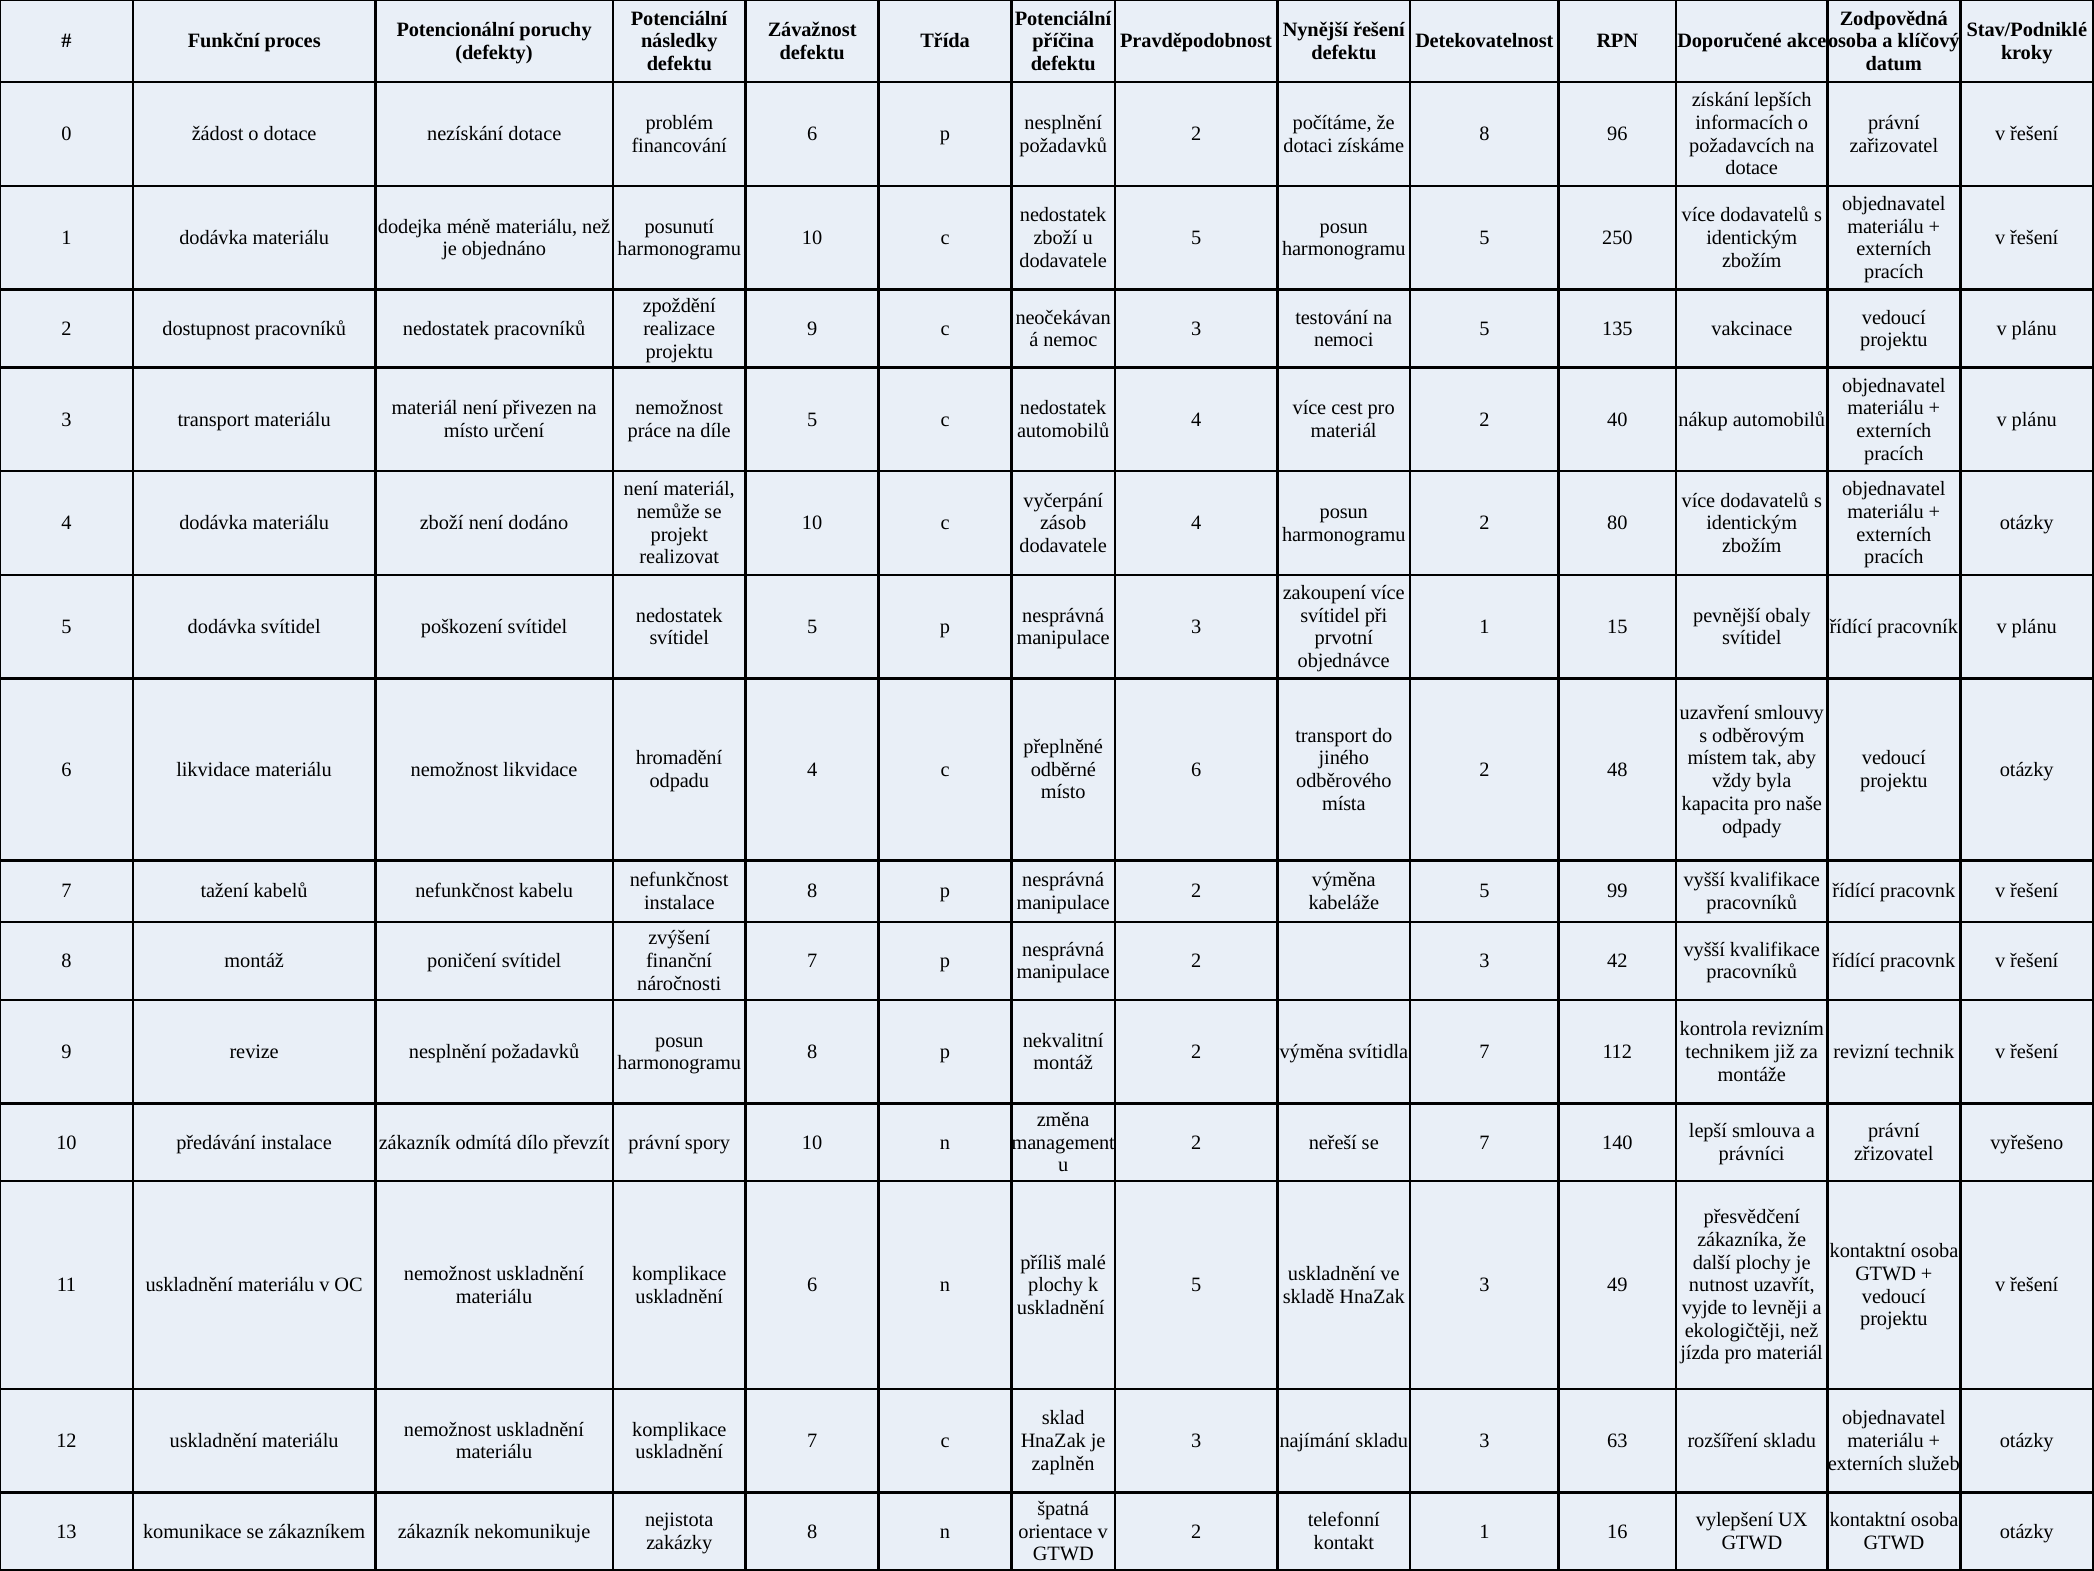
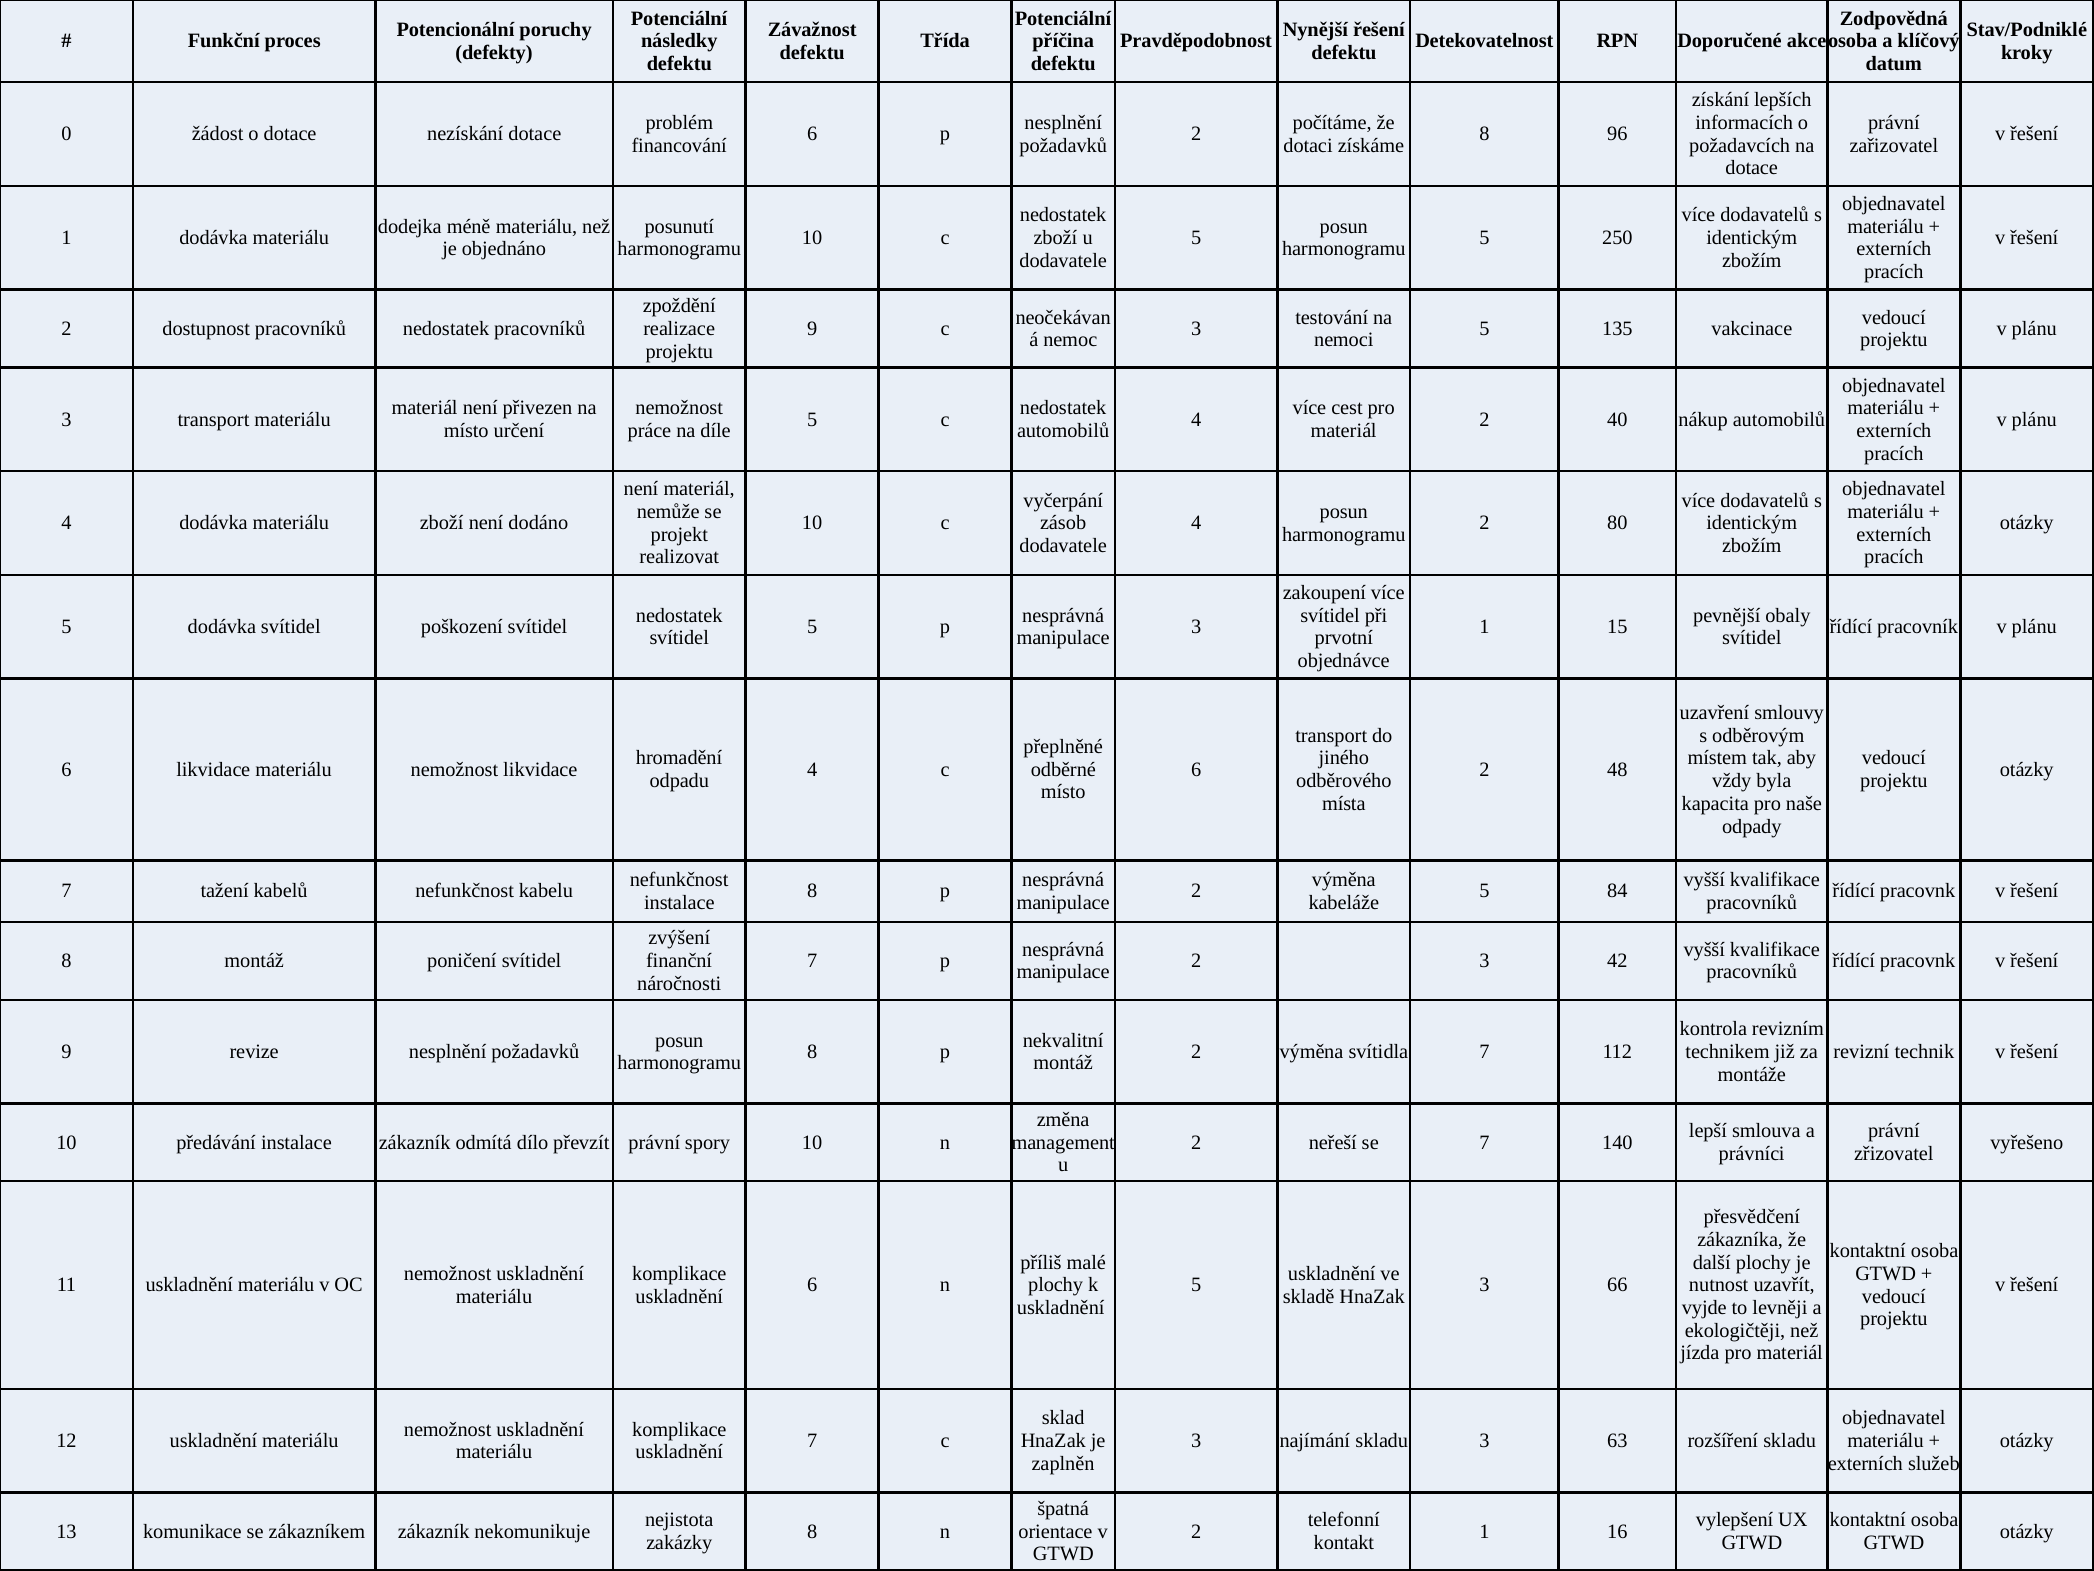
99: 99 -> 84
49: 49 -> 66
